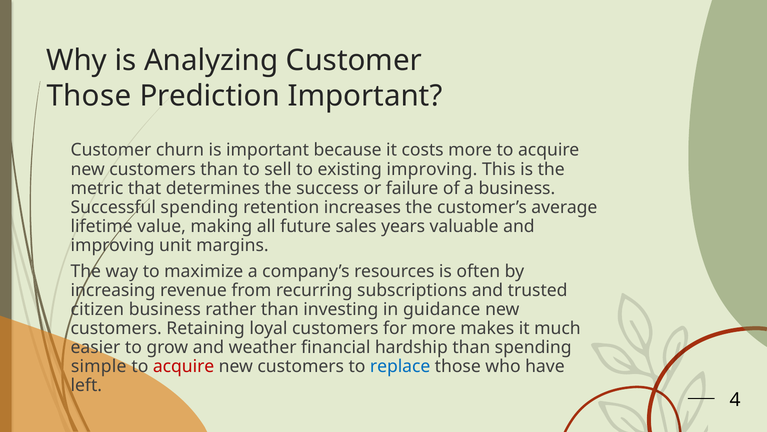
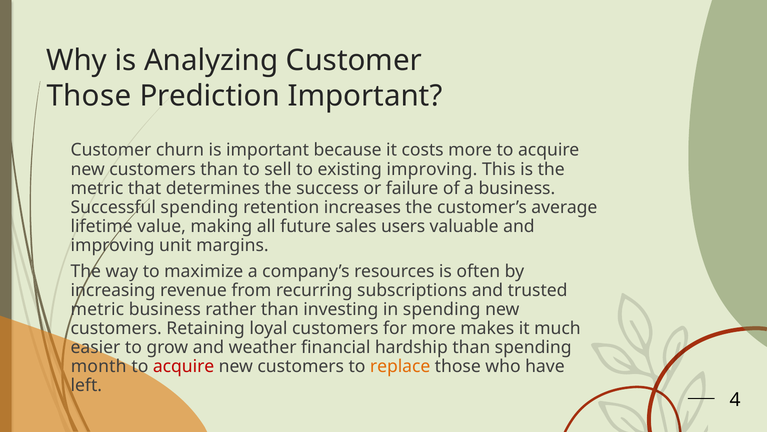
years: years -> users
citizen at (97, 309): citizen -> metric
in guidance: guidance -> spending
simple: simple -> month
replace colour: blue -> orange
